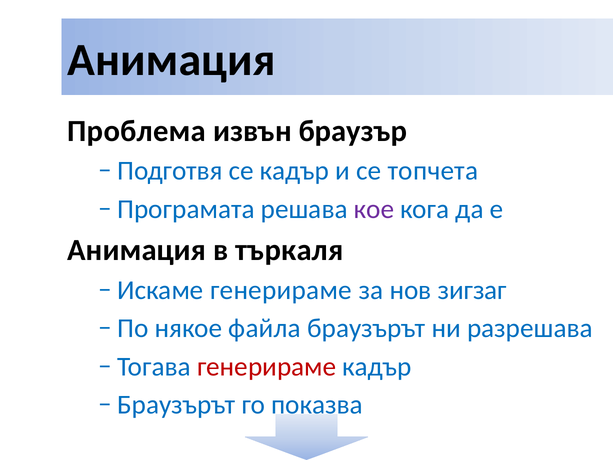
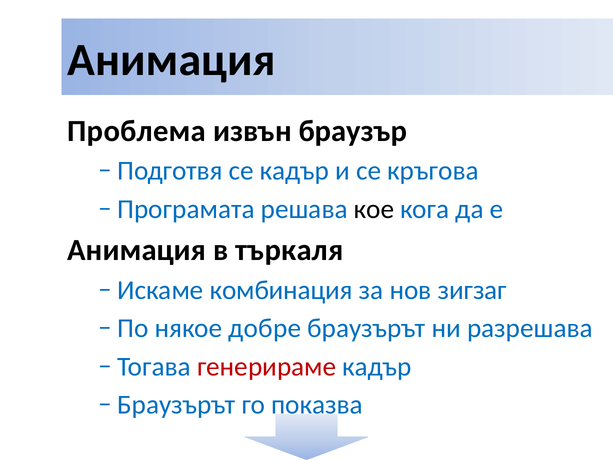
топчета: топчета -> кръгова
кое colour: purple -> black
Искаме генерираме: генерираме -> комбинация
файла: файла -> добре
